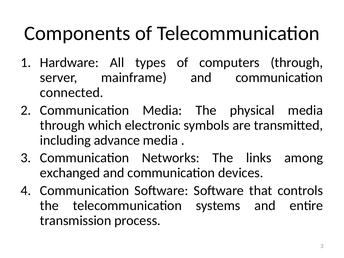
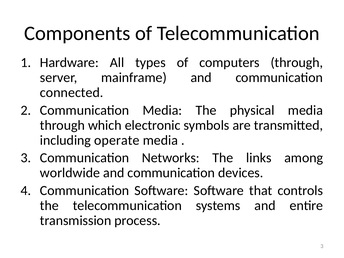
advance: advance -> operate
exchanged: exchanged -> worldwide
